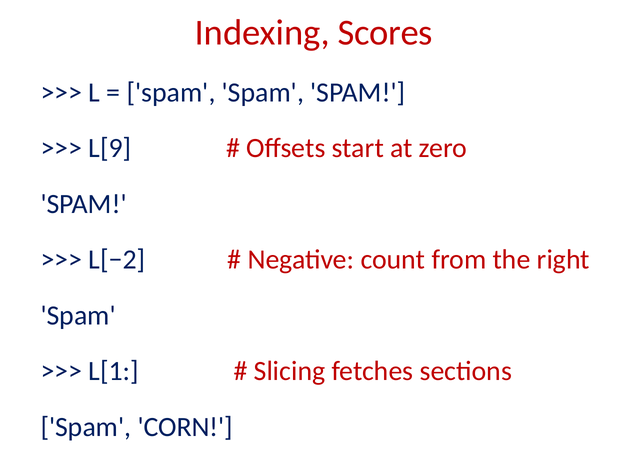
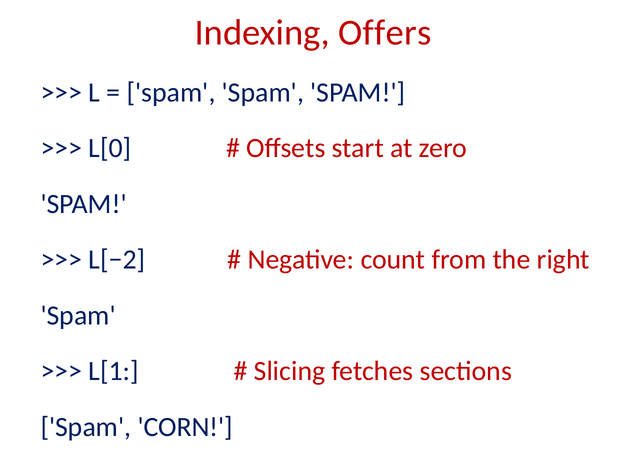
Scores: Scores -> Offers
L[9: L[9 -> L[0
